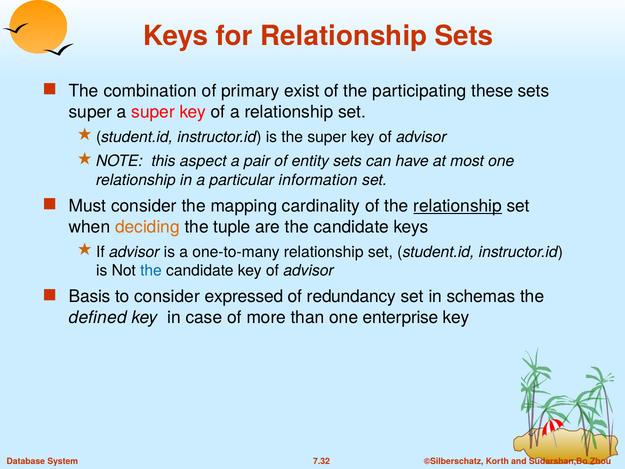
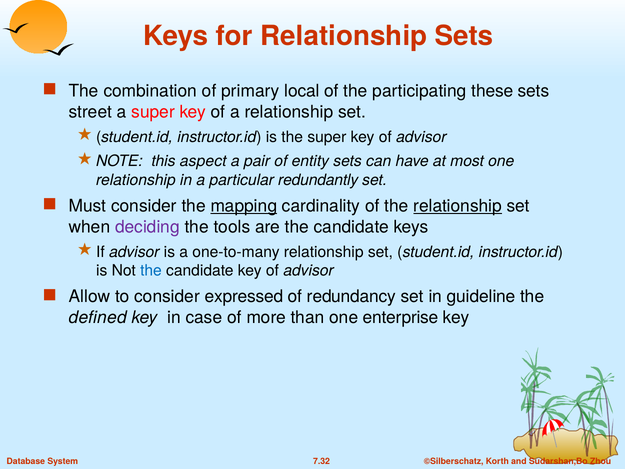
exist: exist -> local
super at (90, 112): super -> street
information: information -> redundantly
mapping underline: none -> present
deciding colour: orange -> purple
tuple: tuple -> tools
Basis: Basis -> Allow
schemas: schemas -> guideline
